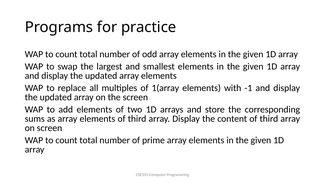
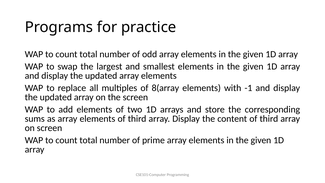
1(array: 1(array -> 8(array
